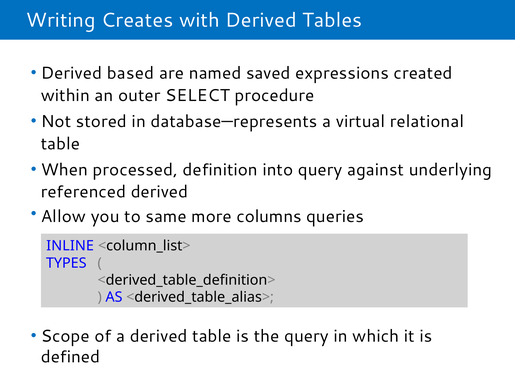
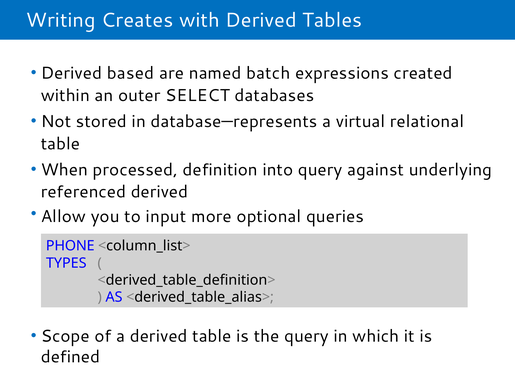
saved: saved -> batch
procedure: procedure -> databases
same: same -> input
columns: columns -> optional
INLINE: INLINE -> PHONE
